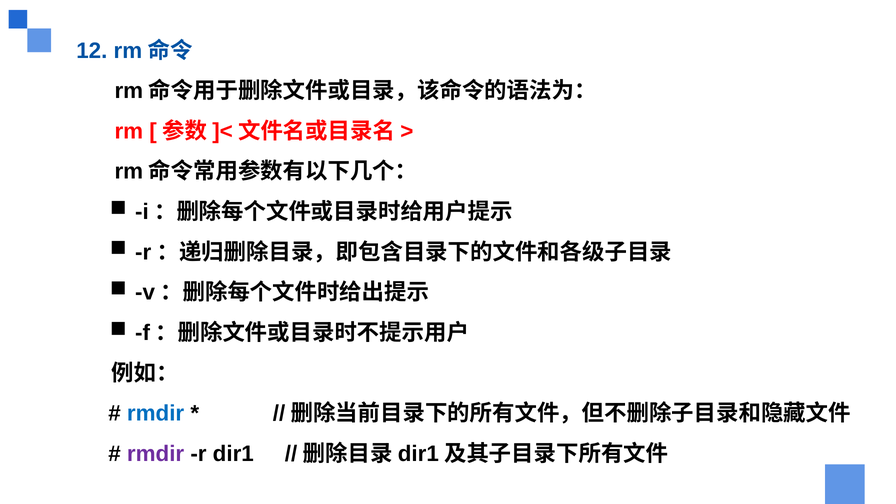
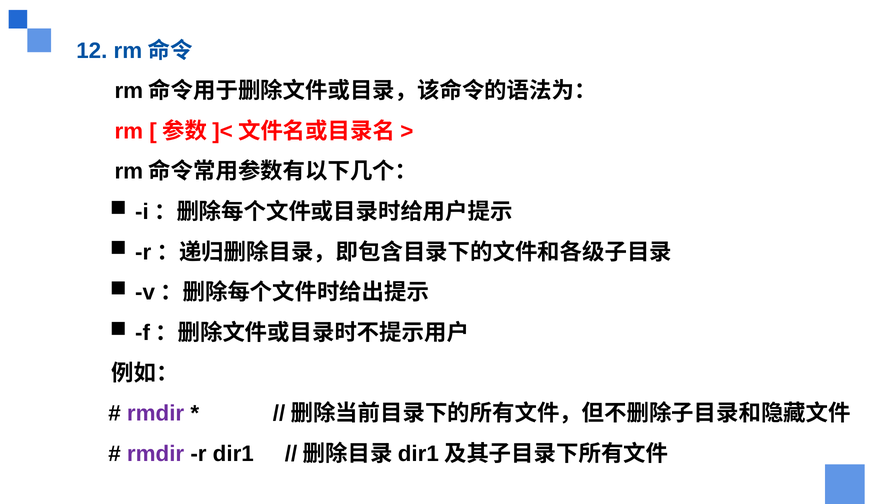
rmdir at (156, 414) colour: blue -> purple
